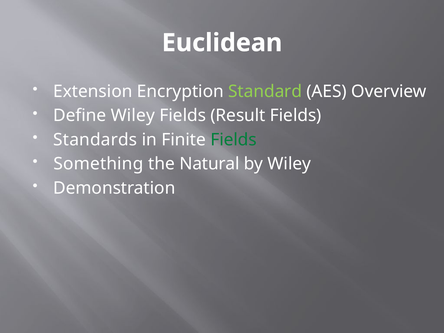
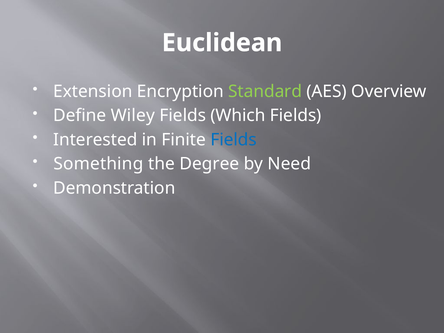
Result: Result -> Which
Standards: Standards -> Interested
Fields at (234, 140) colour: green -> blue
Natural: Natural -> Degree
by Wiley: Wiley -> Need
